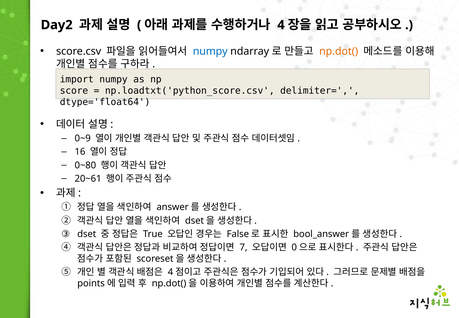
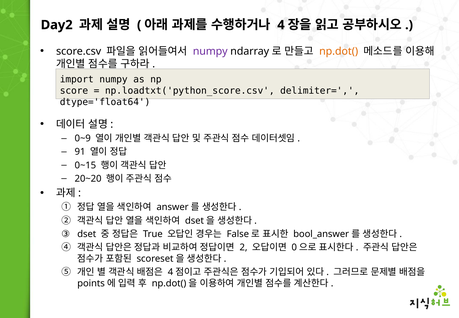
numpy at (210, 51) colour: blue -> purple
16: 16 -> 91
0~80: 0~80 -> 0~15
20~61: 20~61 -> 20~20
7: 7 -> 2
